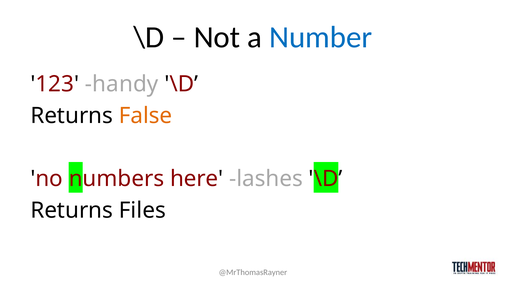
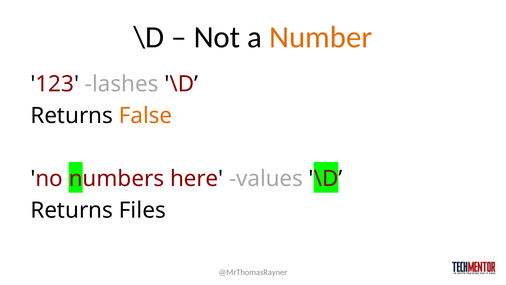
Number colour: blue -> orange
handy: handy -> lashes
lashes: lashes -> values
